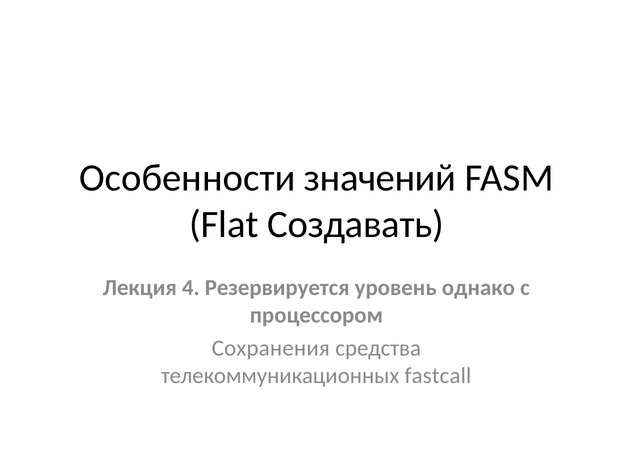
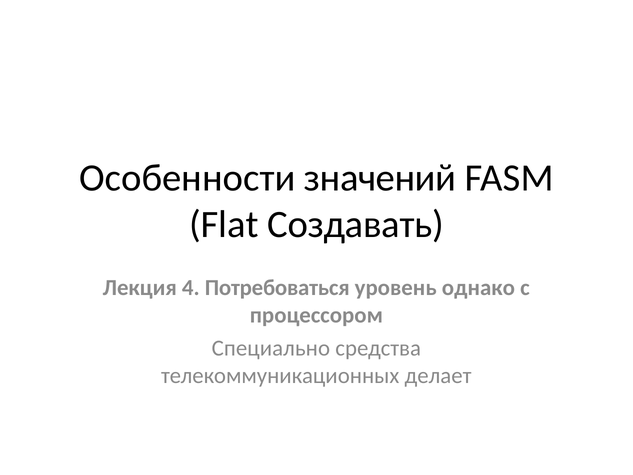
Резервируется: Резервируется -> Потребоваться
Сохранения: Сохранения -> Специально
fastcall: fastcall -> делает
